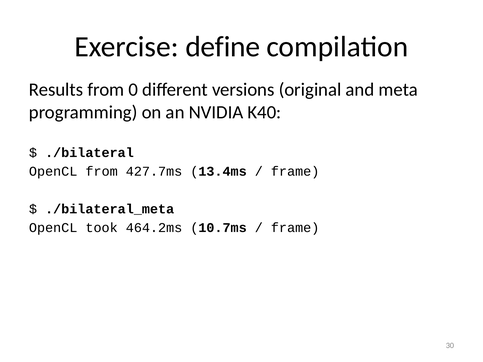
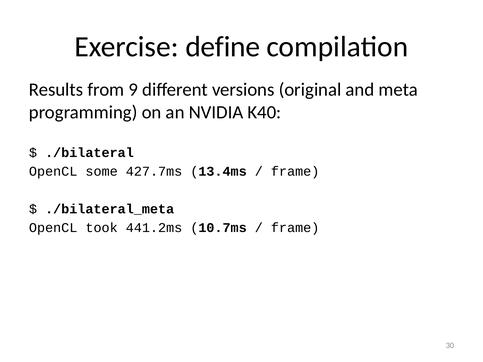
0: 0 -> 9
OpenCL from: from -> some
464.2ms: 464.2ms -> 441.2ms
